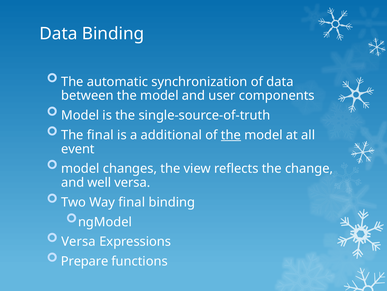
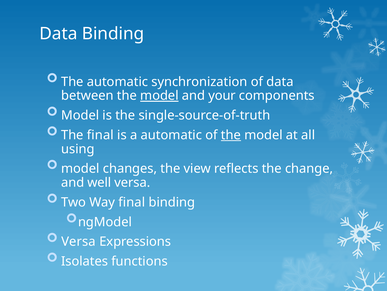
model at (159, 95) underline: none -> present
user: user -> your
a additional: additional -> automatic
event: event -> using
Prepare: Prepare -> Isolates
